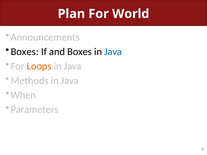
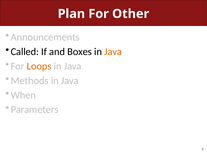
World: World -> Other
Boxes at (25, 52): Boxes -> Called
Java at (113, 52) colour: blue -> orange
